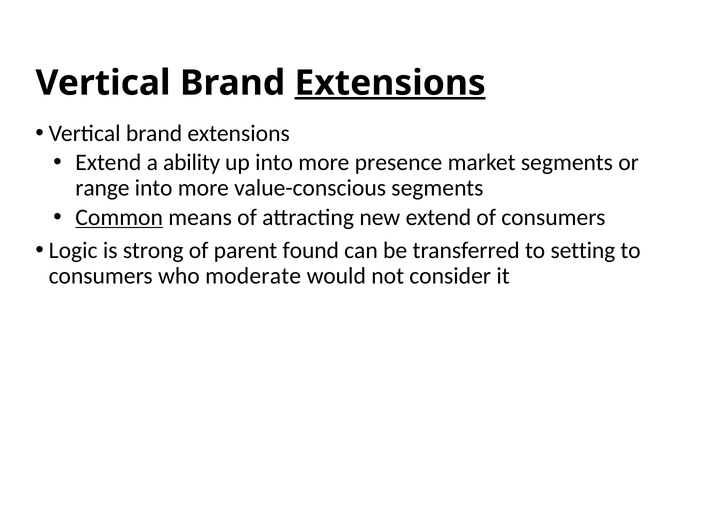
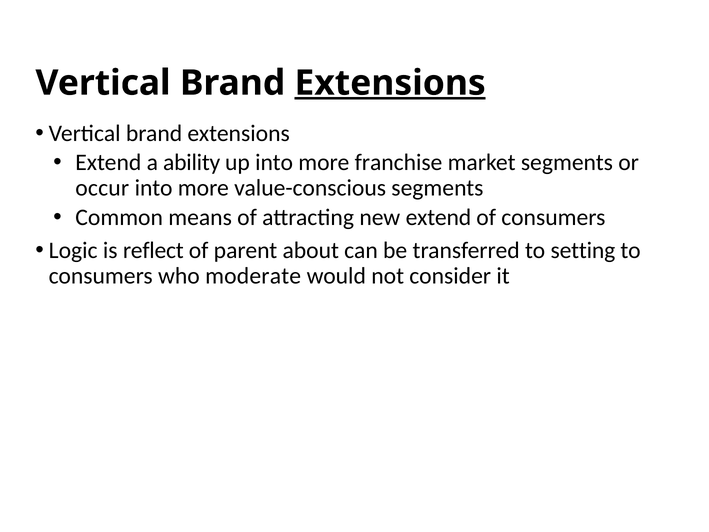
presence: presence -> franchise
range: range -> occur
Common underline: present -> none
strong: strong -> reflect
found: found -> about
